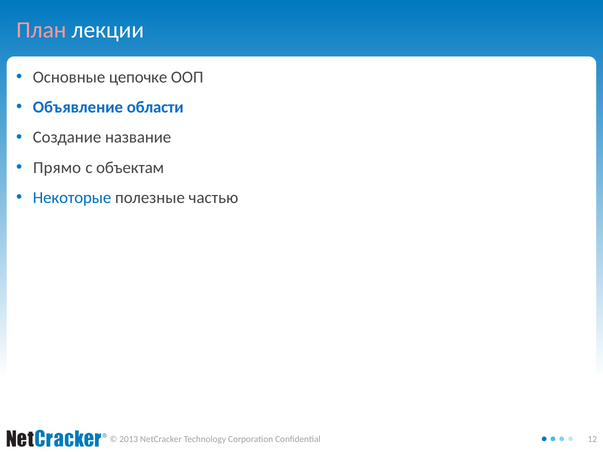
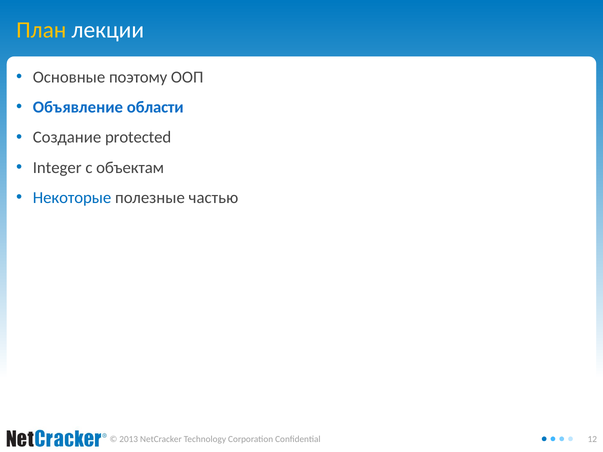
План colour: pink -> yellow
цепочке: цепочке -> поэтому
название: название -> protected
Прямо: Прямо -> Integer
